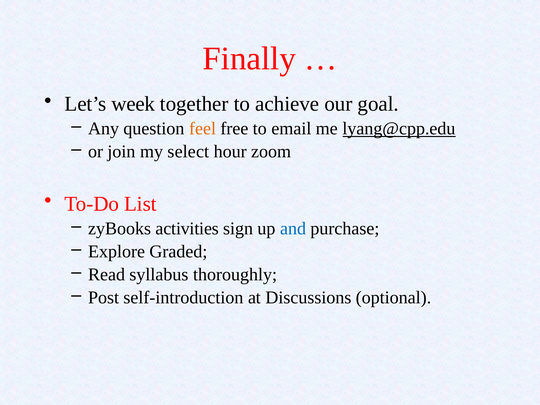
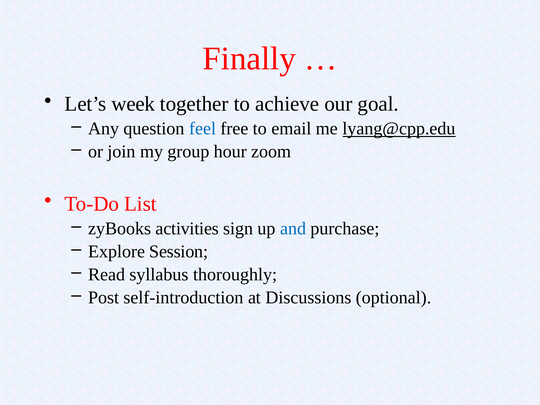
feel colour: orange -> blue
select: select -> group
Graded: Graded -> Session
